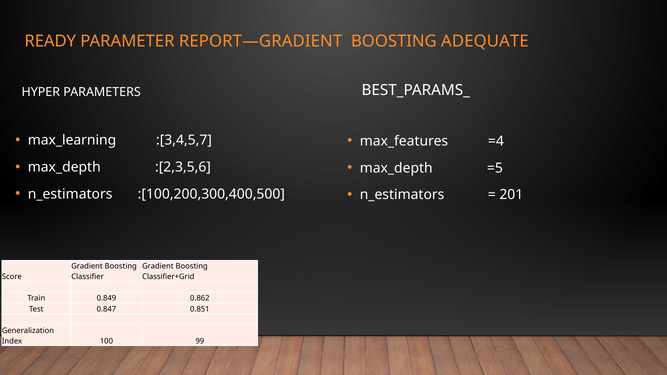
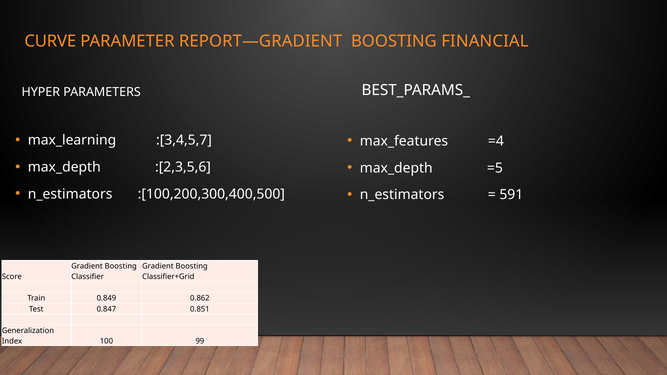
READY: READY -> CURVE
ADEQUATE: ADEQUATE -> FINANCIAL
201: 201 -> 591
